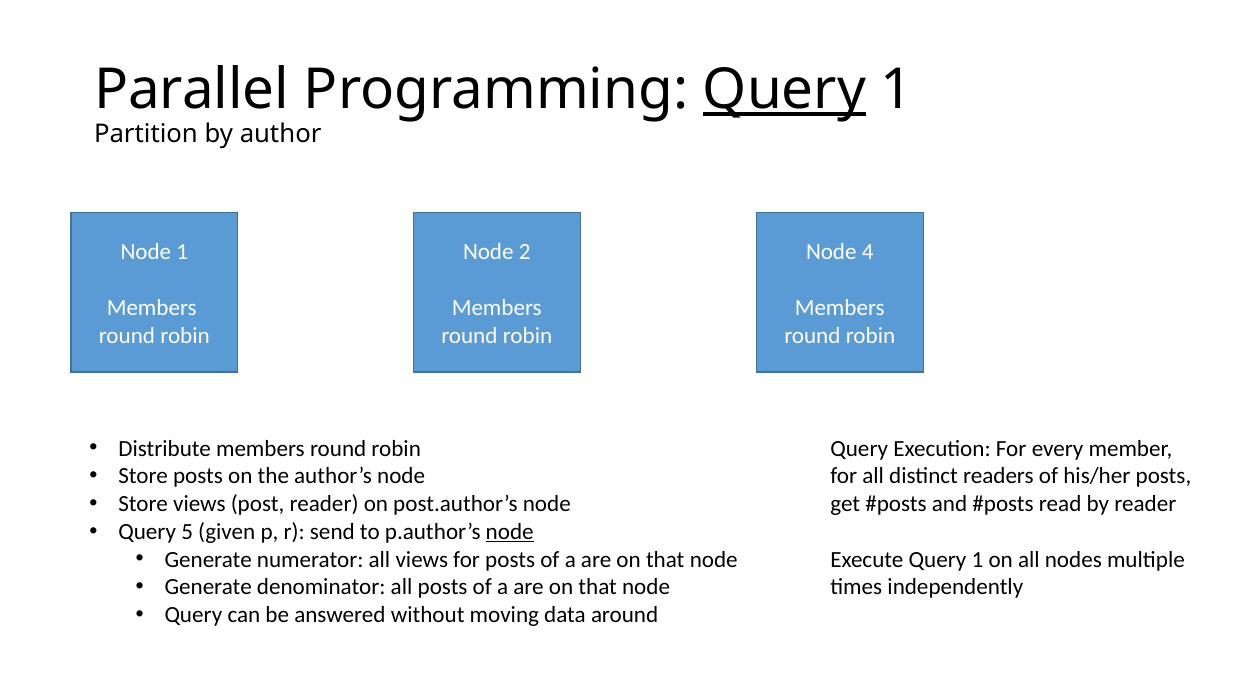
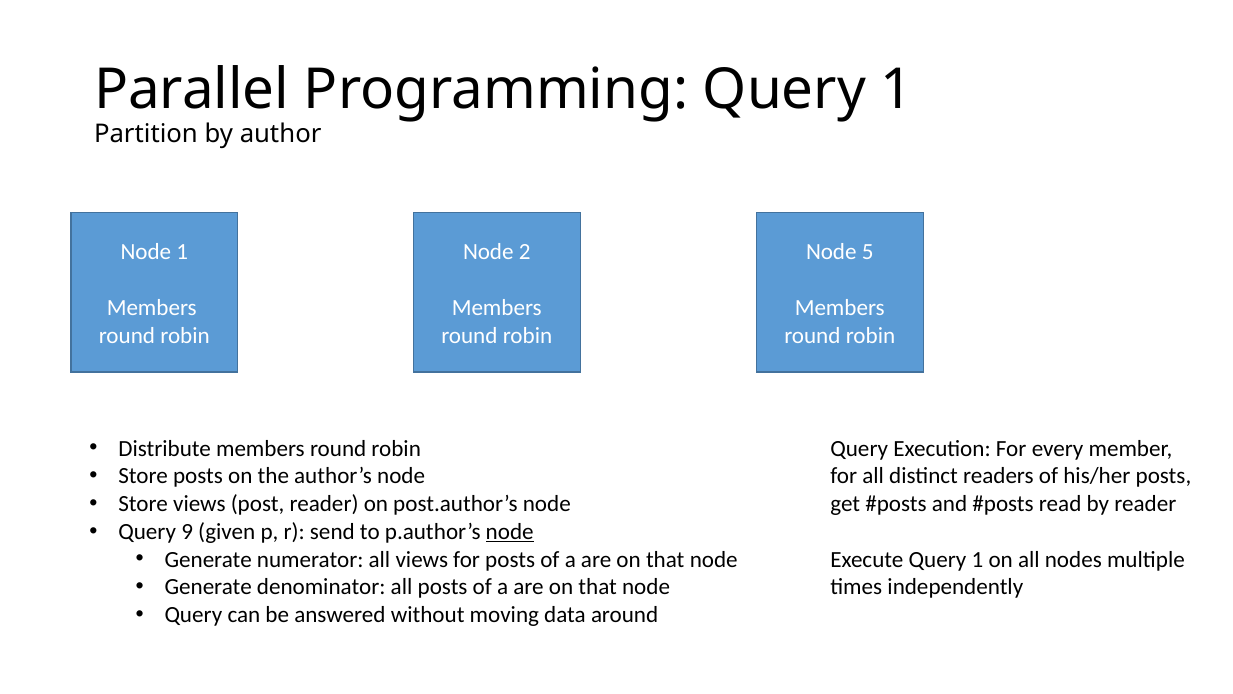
Query at (784, 90) underline: present -> none
4: 4 -> 5
5: 5 -> 9
